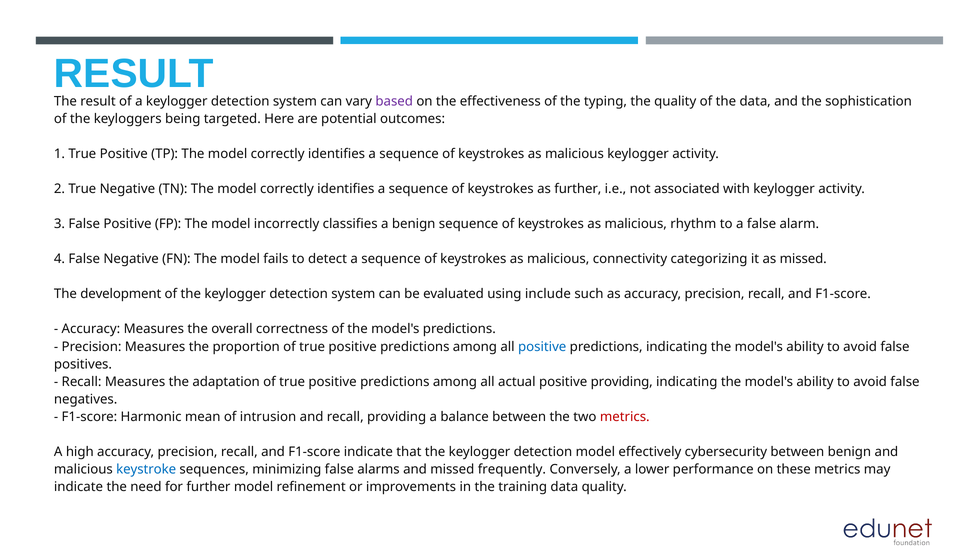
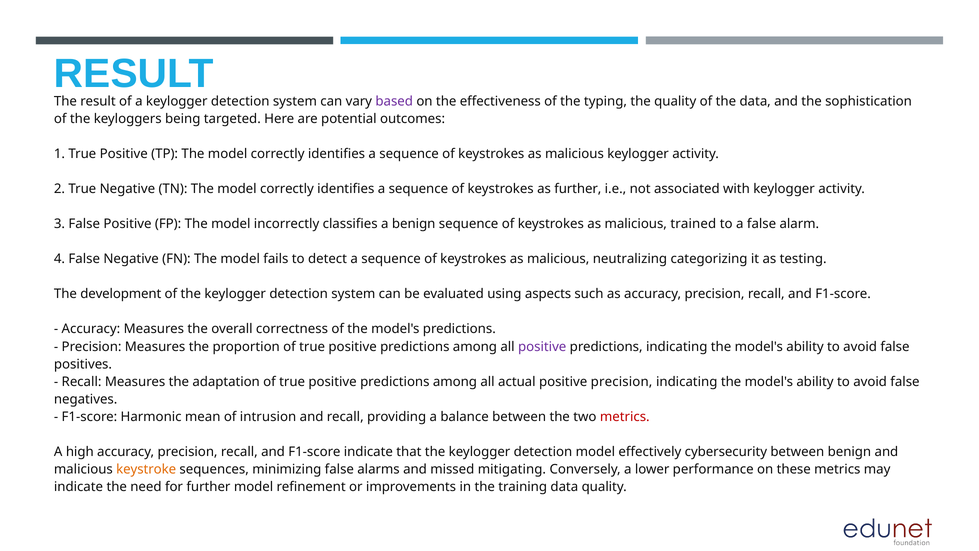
rhythm: rhythm -> trained
connectivity: connectivity -> neutralizing
as missed: missed -> testing
include: include -> aspects
positive at (542, 346) colour: blue -> purple
positive providing: providing -> precision
keystroke colour: blue -> orange
frequently: frequently -> mitigating
